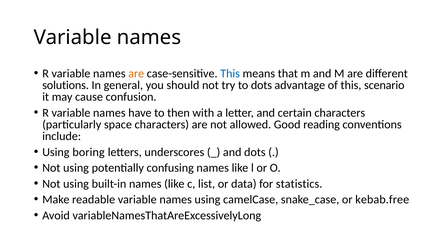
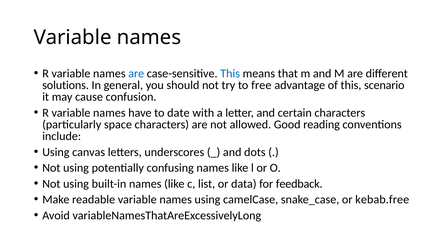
are at (136, 74) colour: orange -> blue
to dots: dots -> free
then: then -> date
boring: boring -> canvas
statistics: statistics -> feedback
